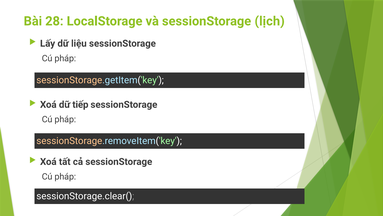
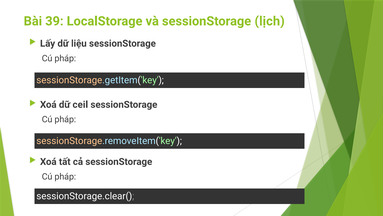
28: 28 -> 39
tiếp: tiếp -> ceil
